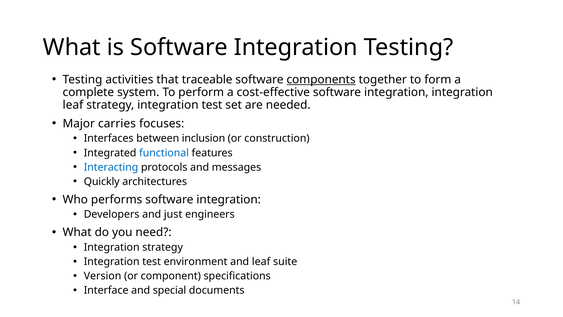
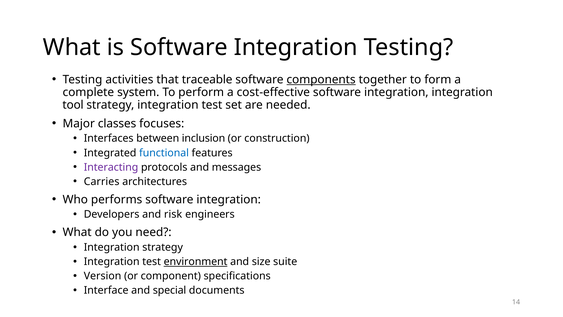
leaf at (73, 105): leaf -> tool
carries: carries -> classes
Interacting colour: blue -> purple
Quickly: Quickly -> Carries
just: just -> risk
environment underline: none -> present
and leaf: leaf -> size
